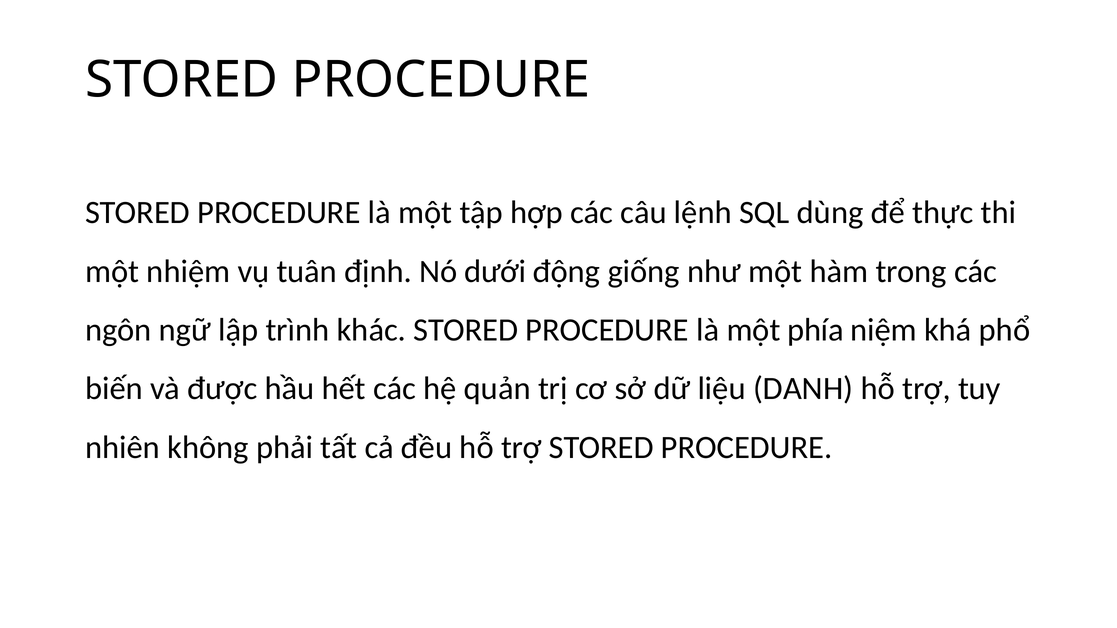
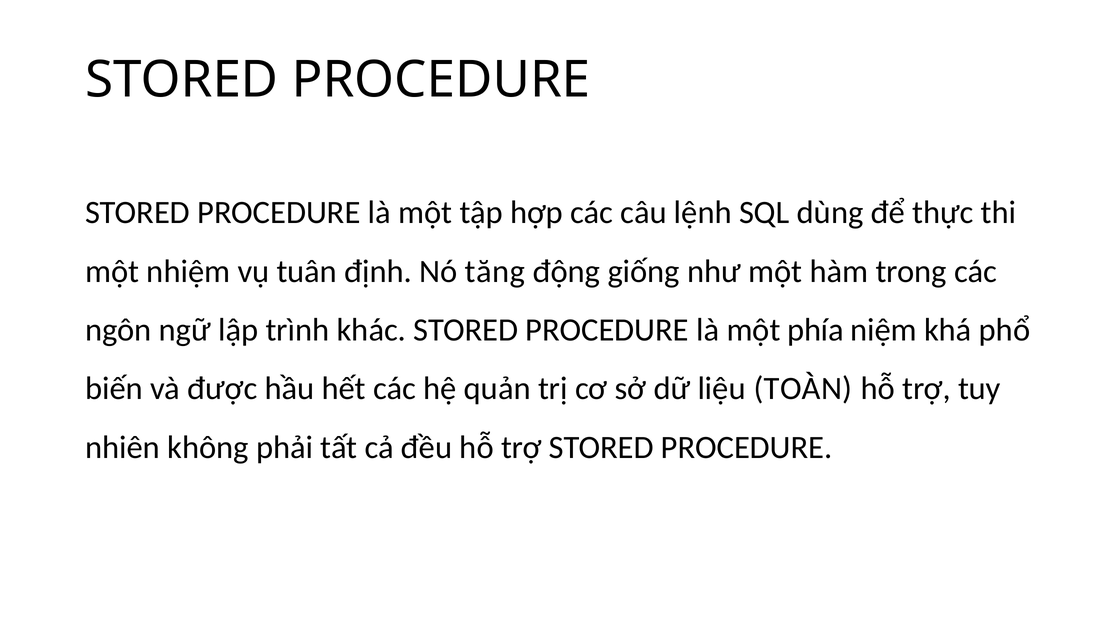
dưới: dưới -> tăng
DANH: DANH -> TOÀN
